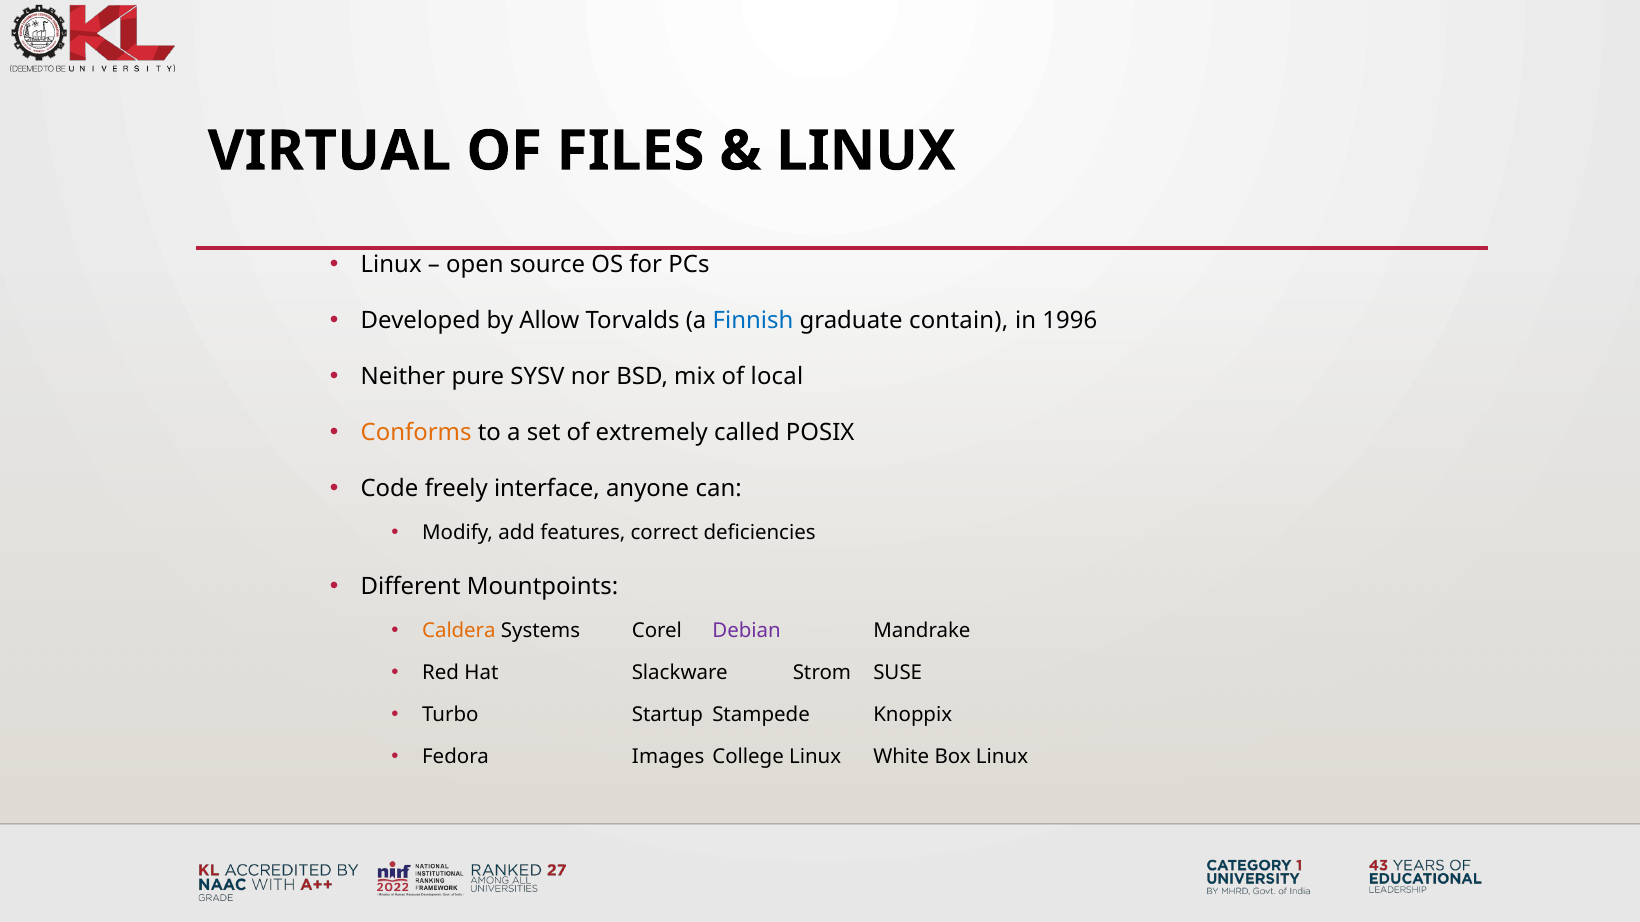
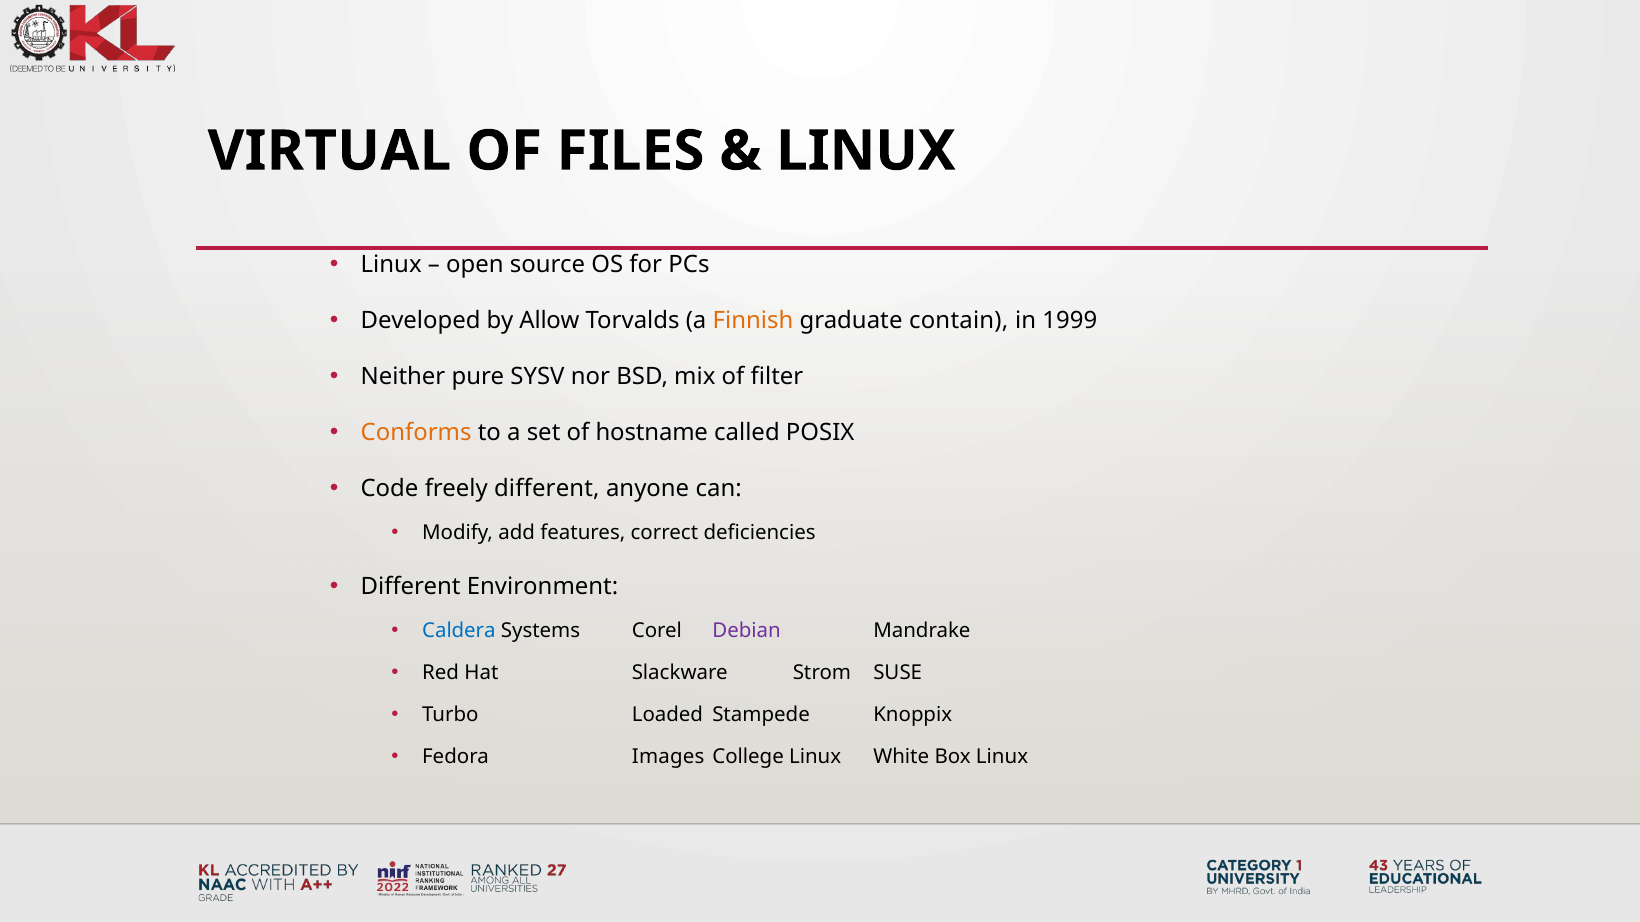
Finnish colour: blue -> orange
1996: 1996 -> 1999
local: local -> filter
extremely: extremely -> hostname
freely interface: interface -> different
Mountpoints: Mountpoints -> Environment
Caldera colour: orange -> blue
Startup: Startup -> Loaded
